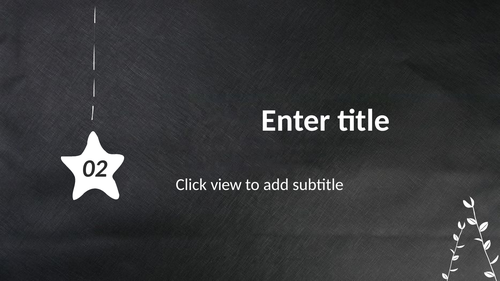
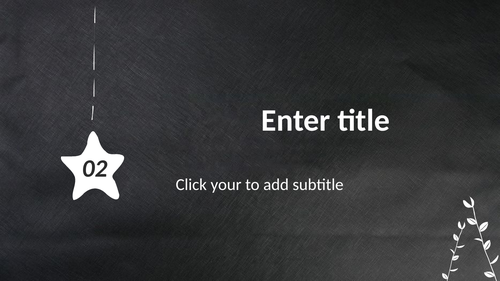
view: view -> your
